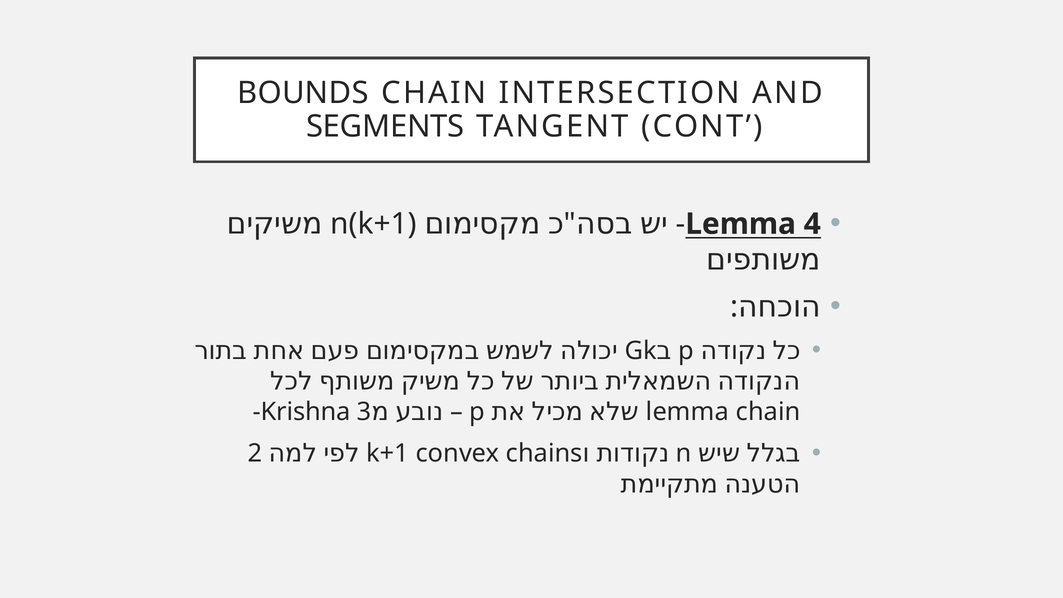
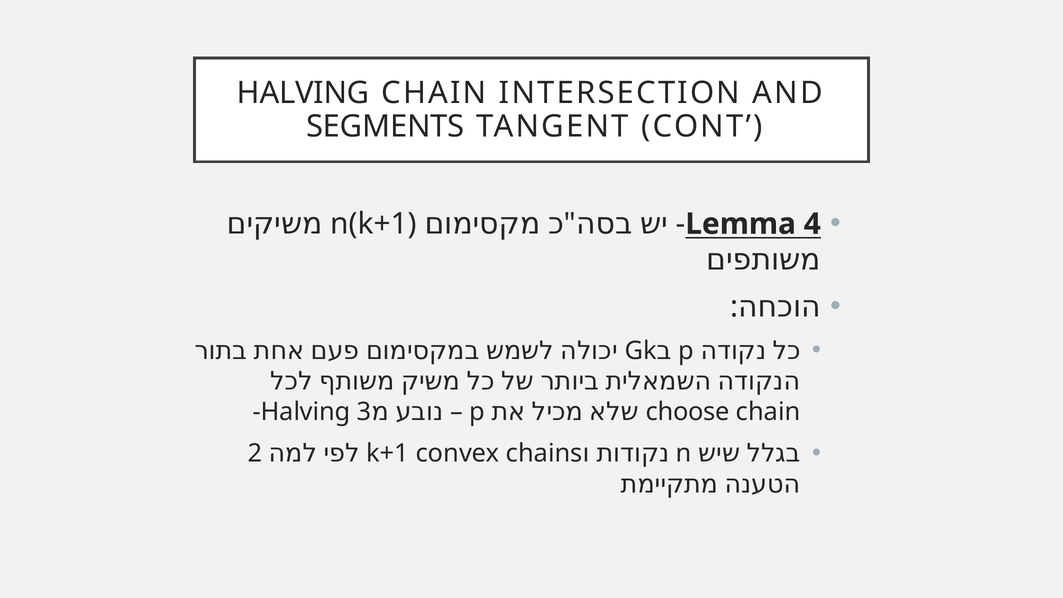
BOUNDS at (303, 93): BOUNDS -> HALVING
Krishna at (306, 412): Krishna -> Halving
lemma at (687, 412): lemma -> choose
